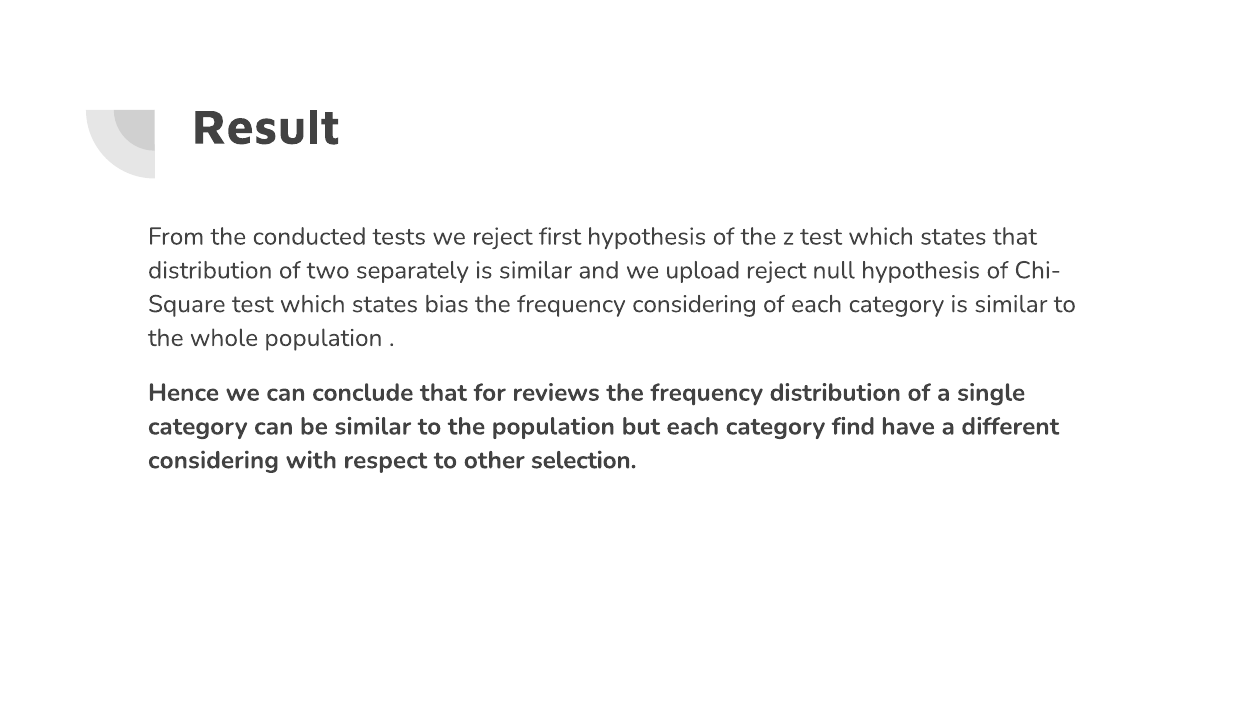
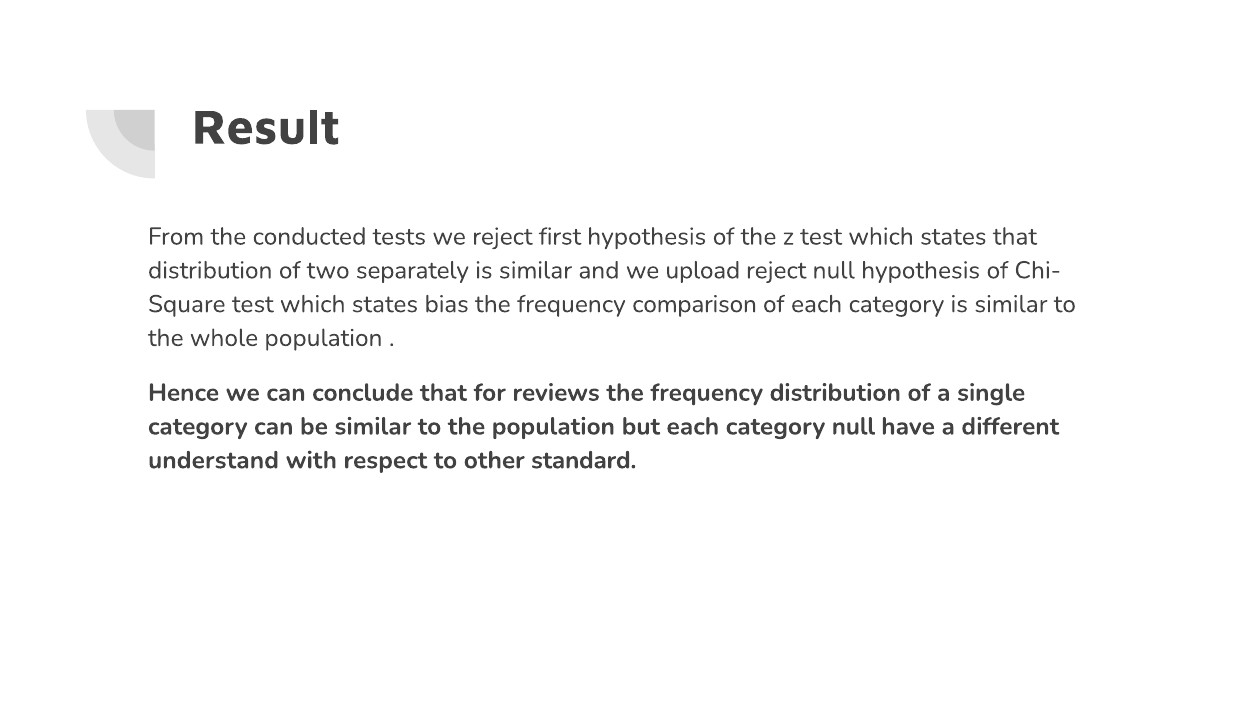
frequency considering: considering -> comparison
category find: find -> null
considering at (214, 460): considering -> understand
selection: selection -> standard
